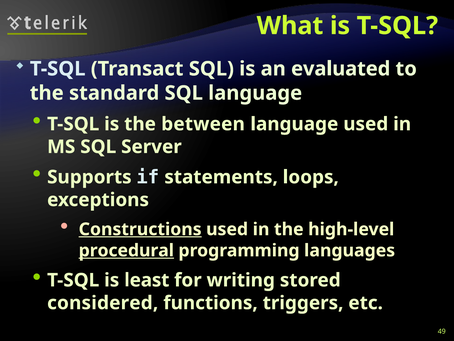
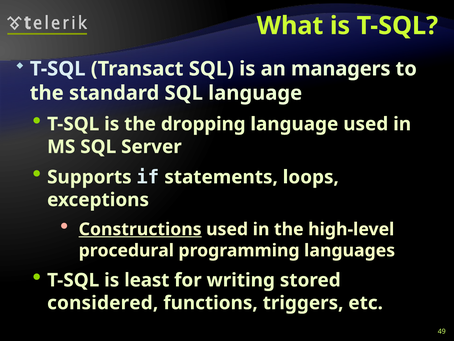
evaluated: evaluated -> managers
between: between -> dropping
procedural underline: present -> none
